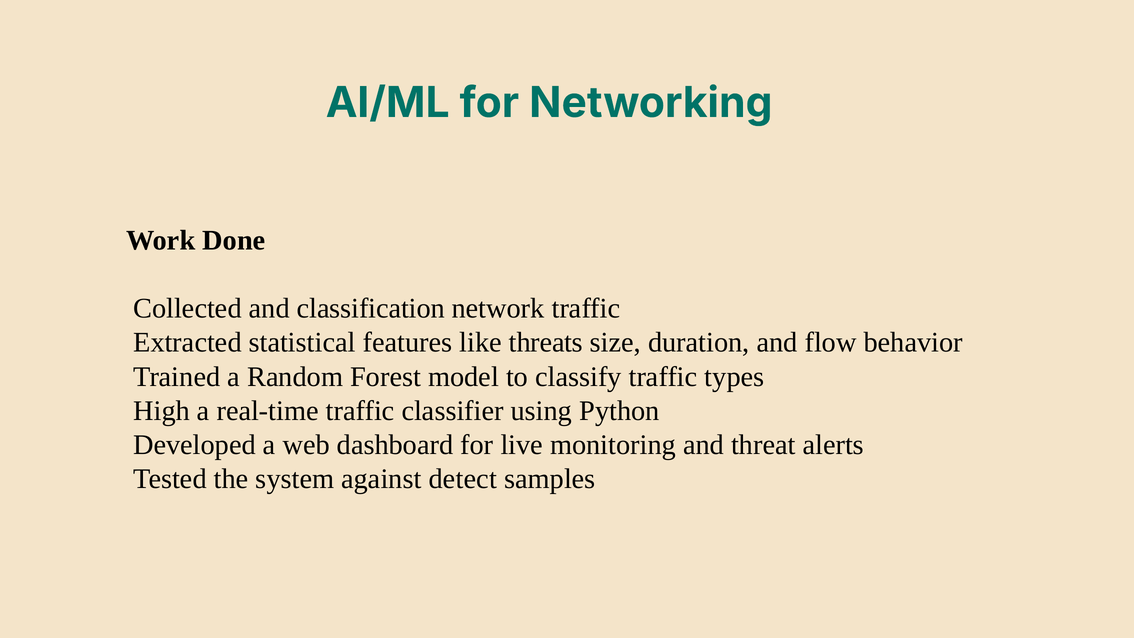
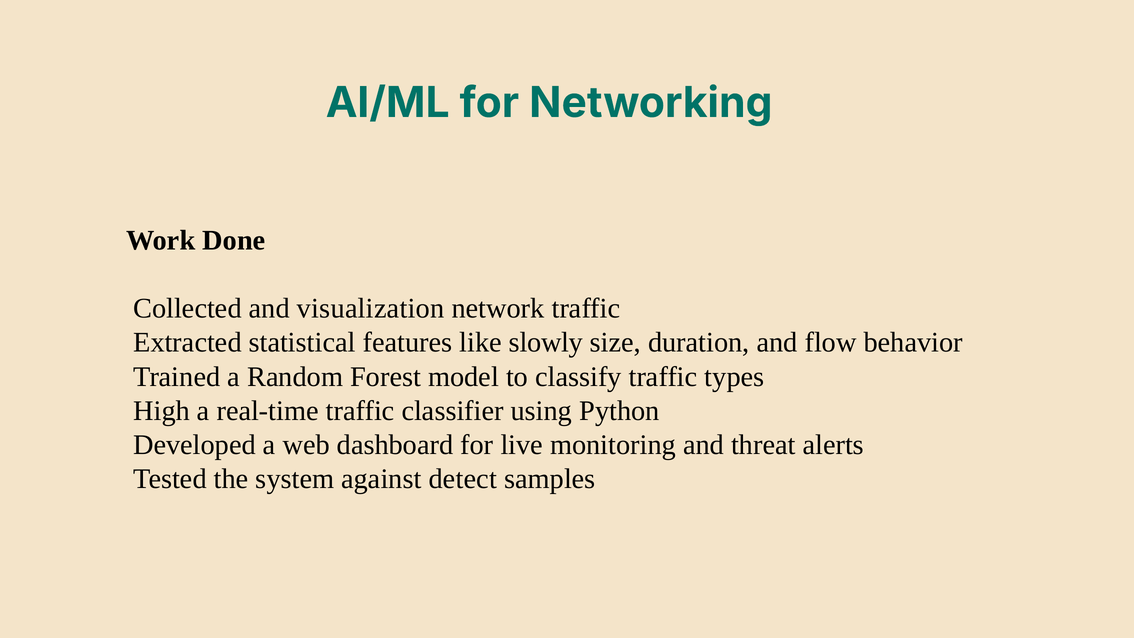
classification: classification -> visualization
threats: threats -> slowly
